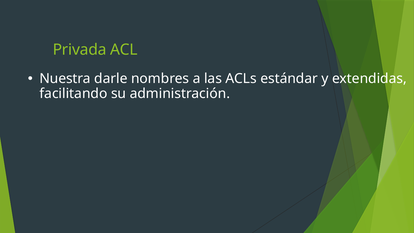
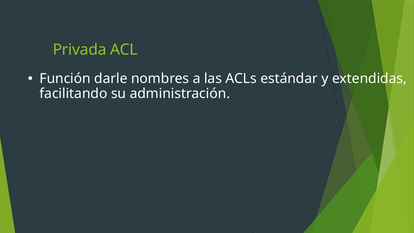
Nuestra: Nuestra -> Función
